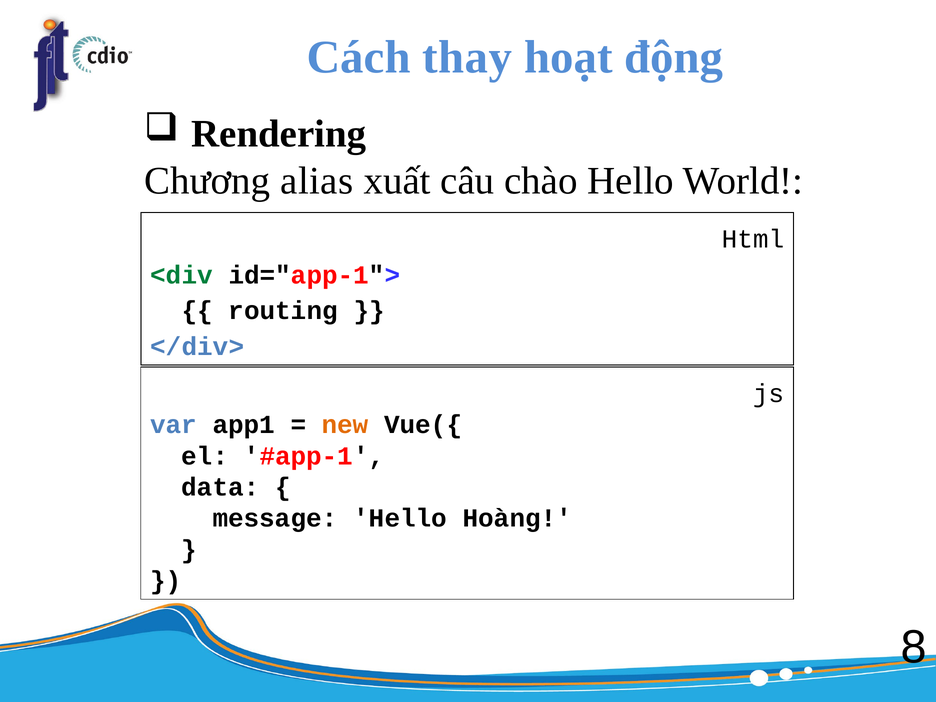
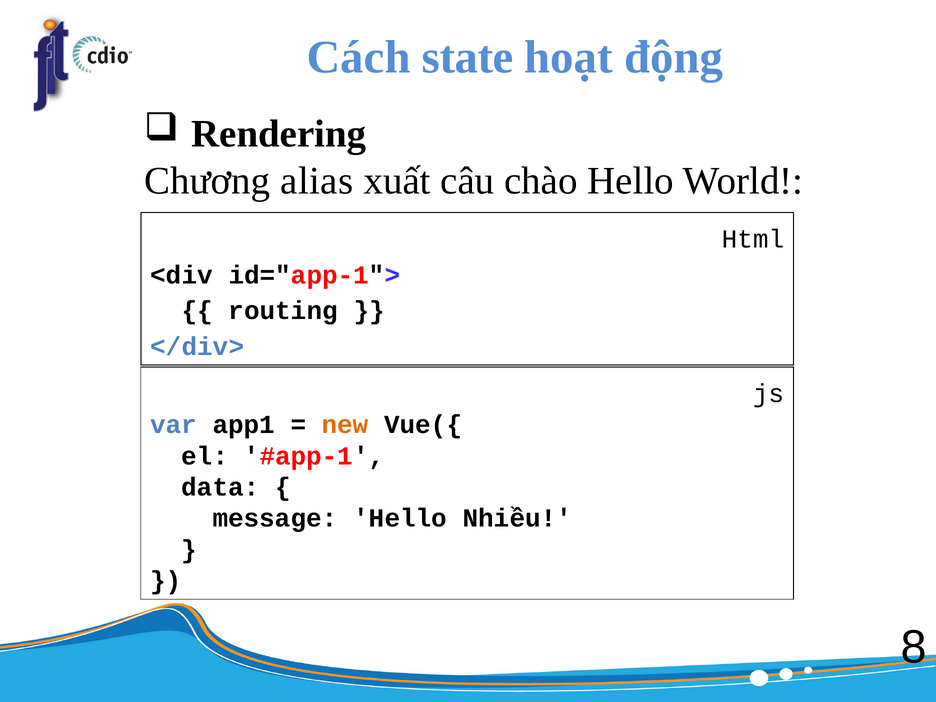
thay: thay -> state
<div colour: green -> black
Hoàng: Hoàng -> Nhiều
